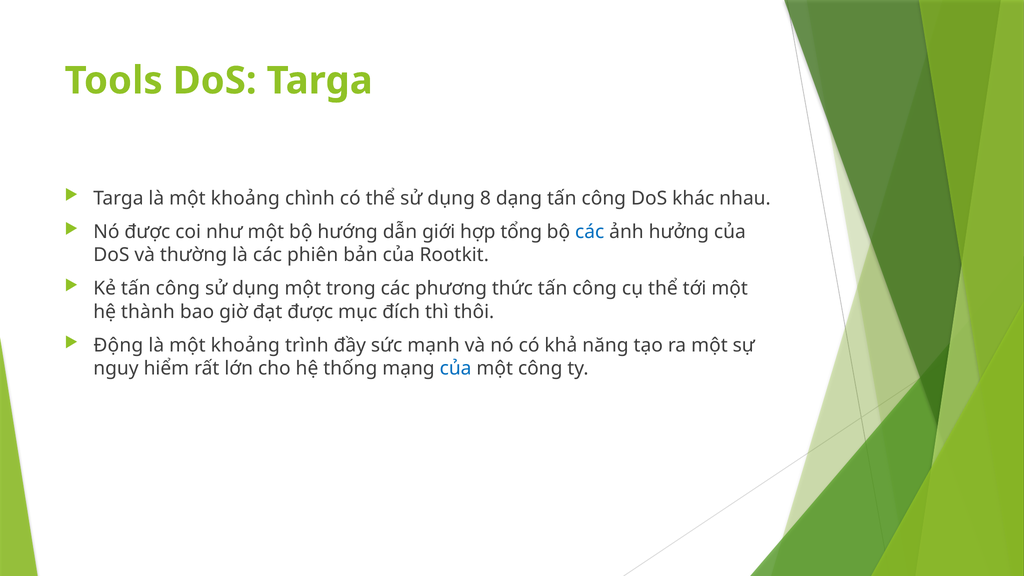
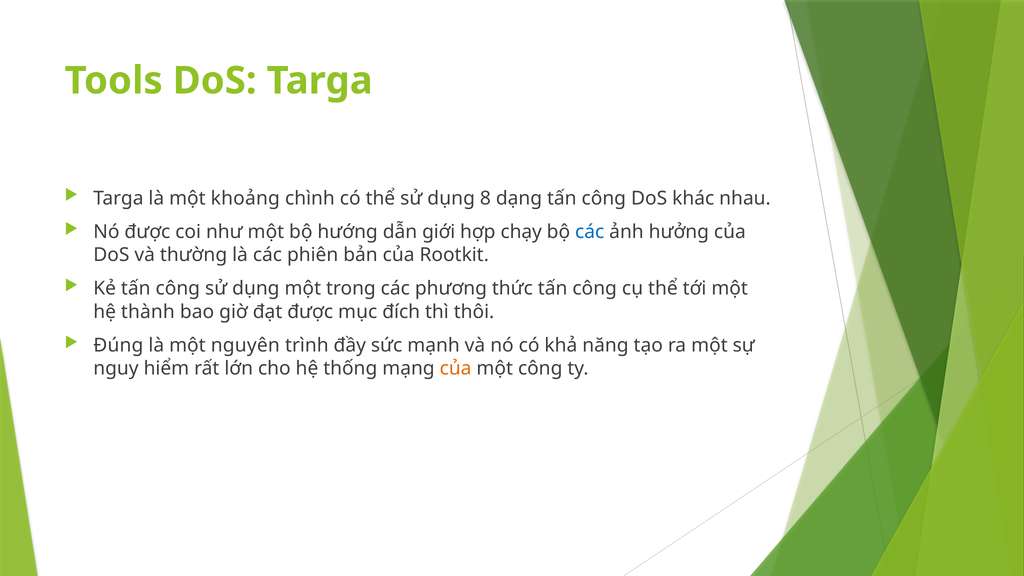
tổng: tổng -> chạy
Động: Động -> Đúng
khoảng at (245, 345): khoảng -> nguyên
của at (456, 368) colour: blue -> orange
